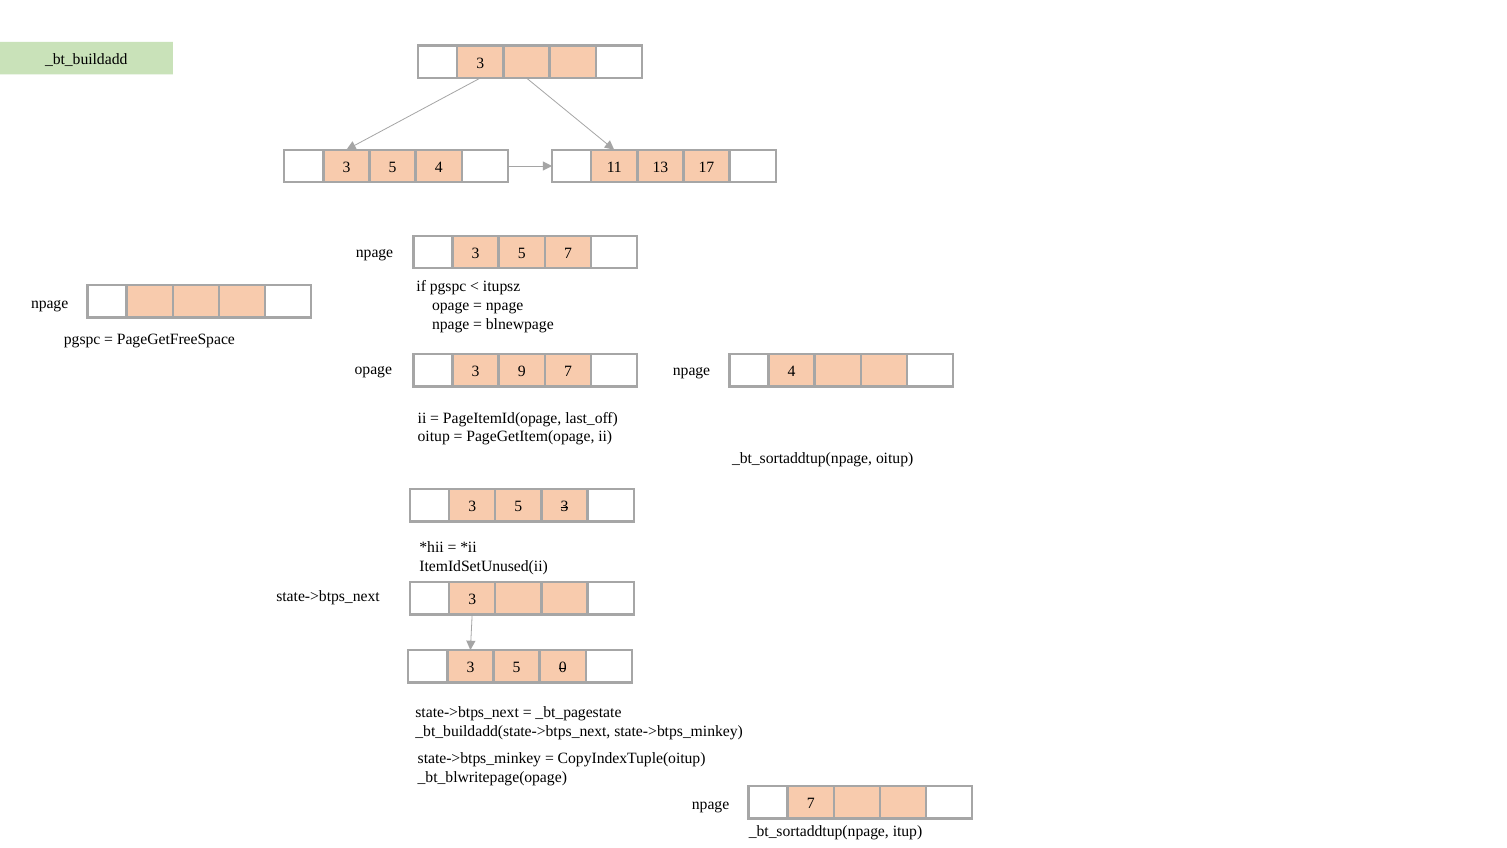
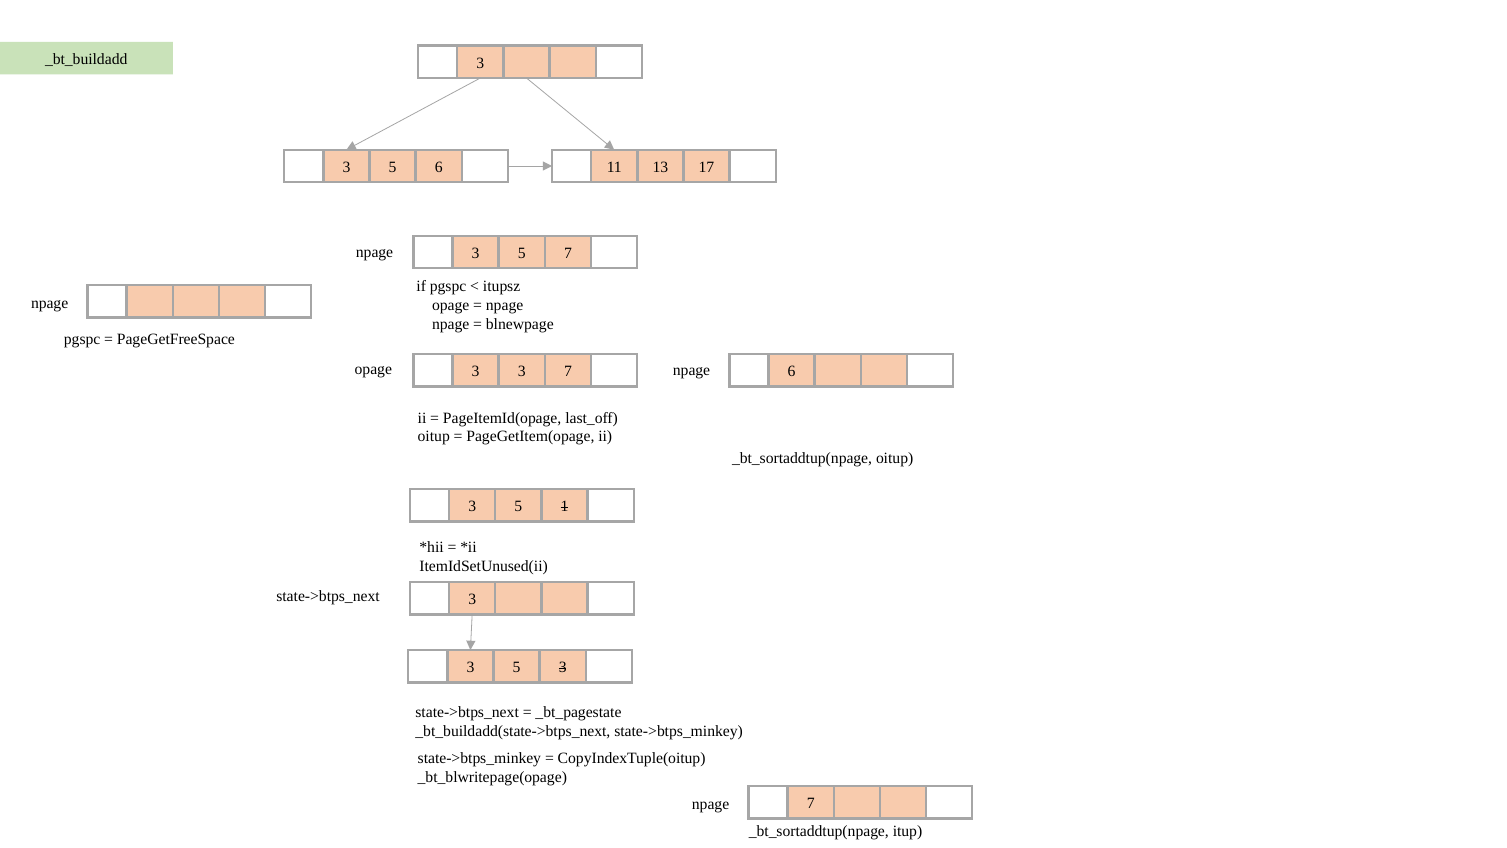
5 4: 4 -> 6
9 at (522, 371): 9 -> 3
7 4: 4 -> 6
5 3: 3 -> 1
5 0: 0 -> 3
